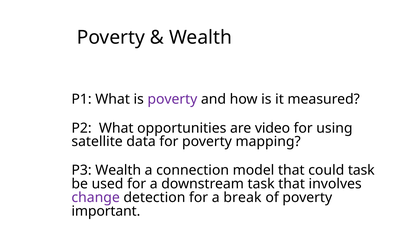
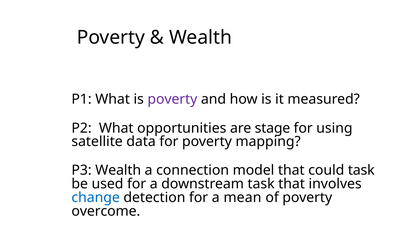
video: video -> stage
change colour: purple -> blue
break: break -> mean
important: important -> overcome
